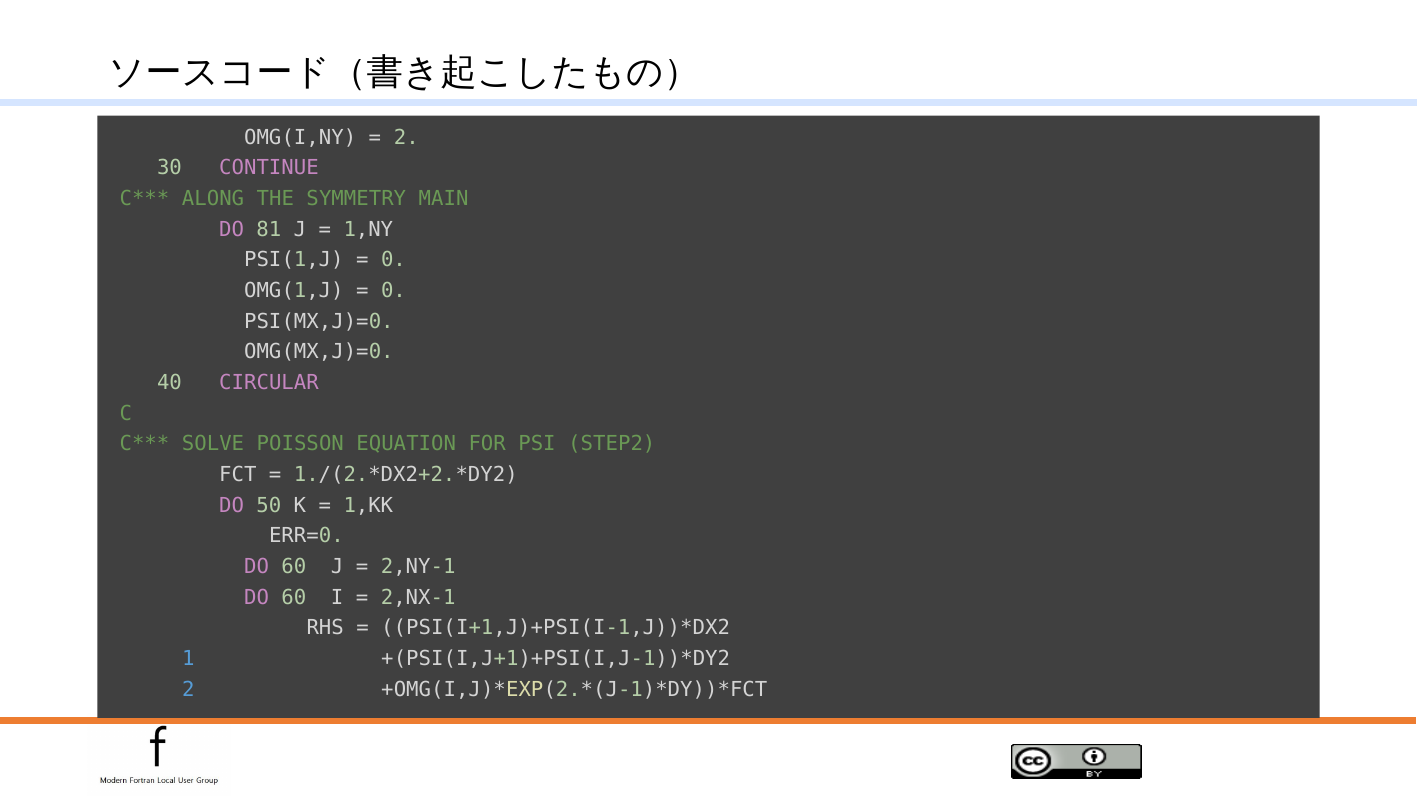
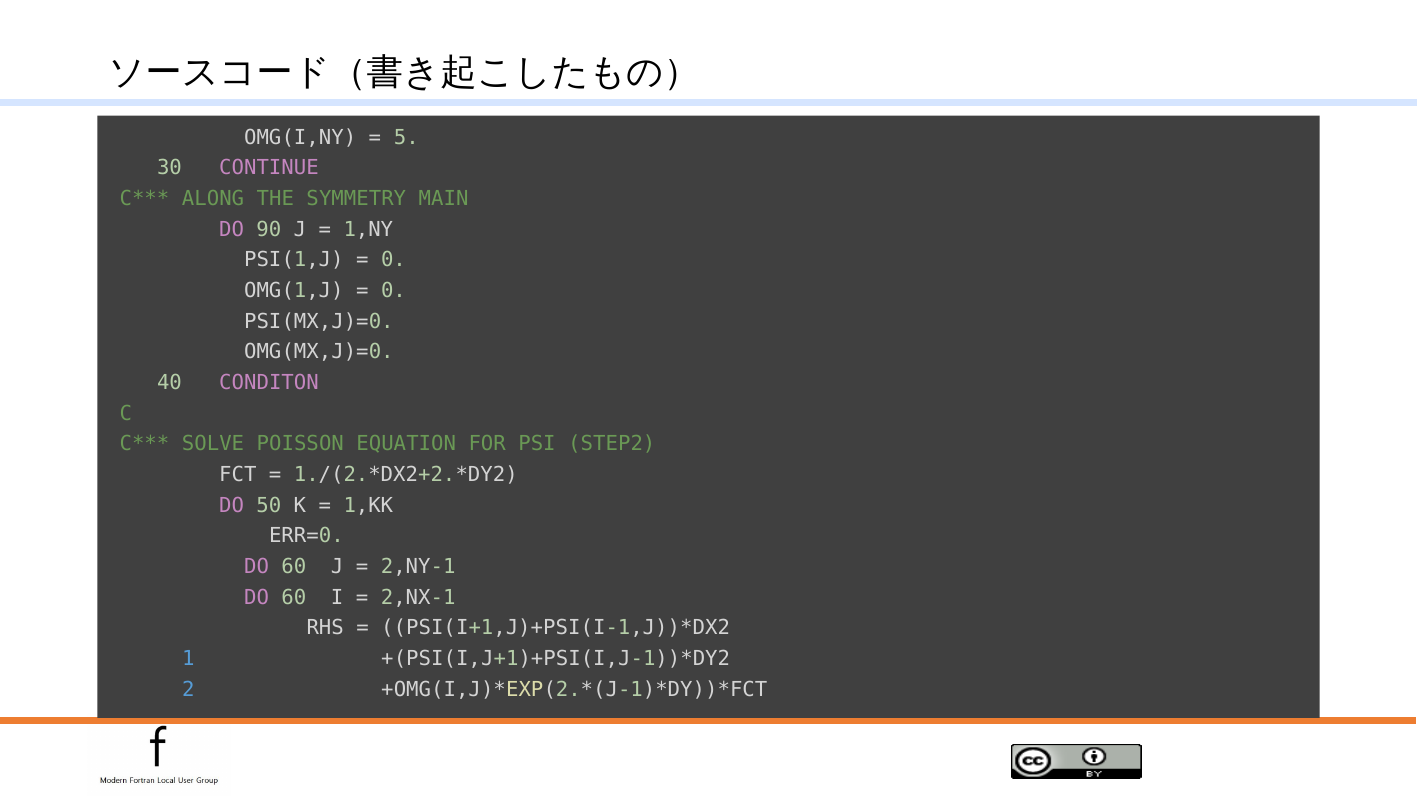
2 at (406, 137): 2 -> 5
81: 81 -> 90
CIRCULAR: CIRCULAR -> CONDITON
